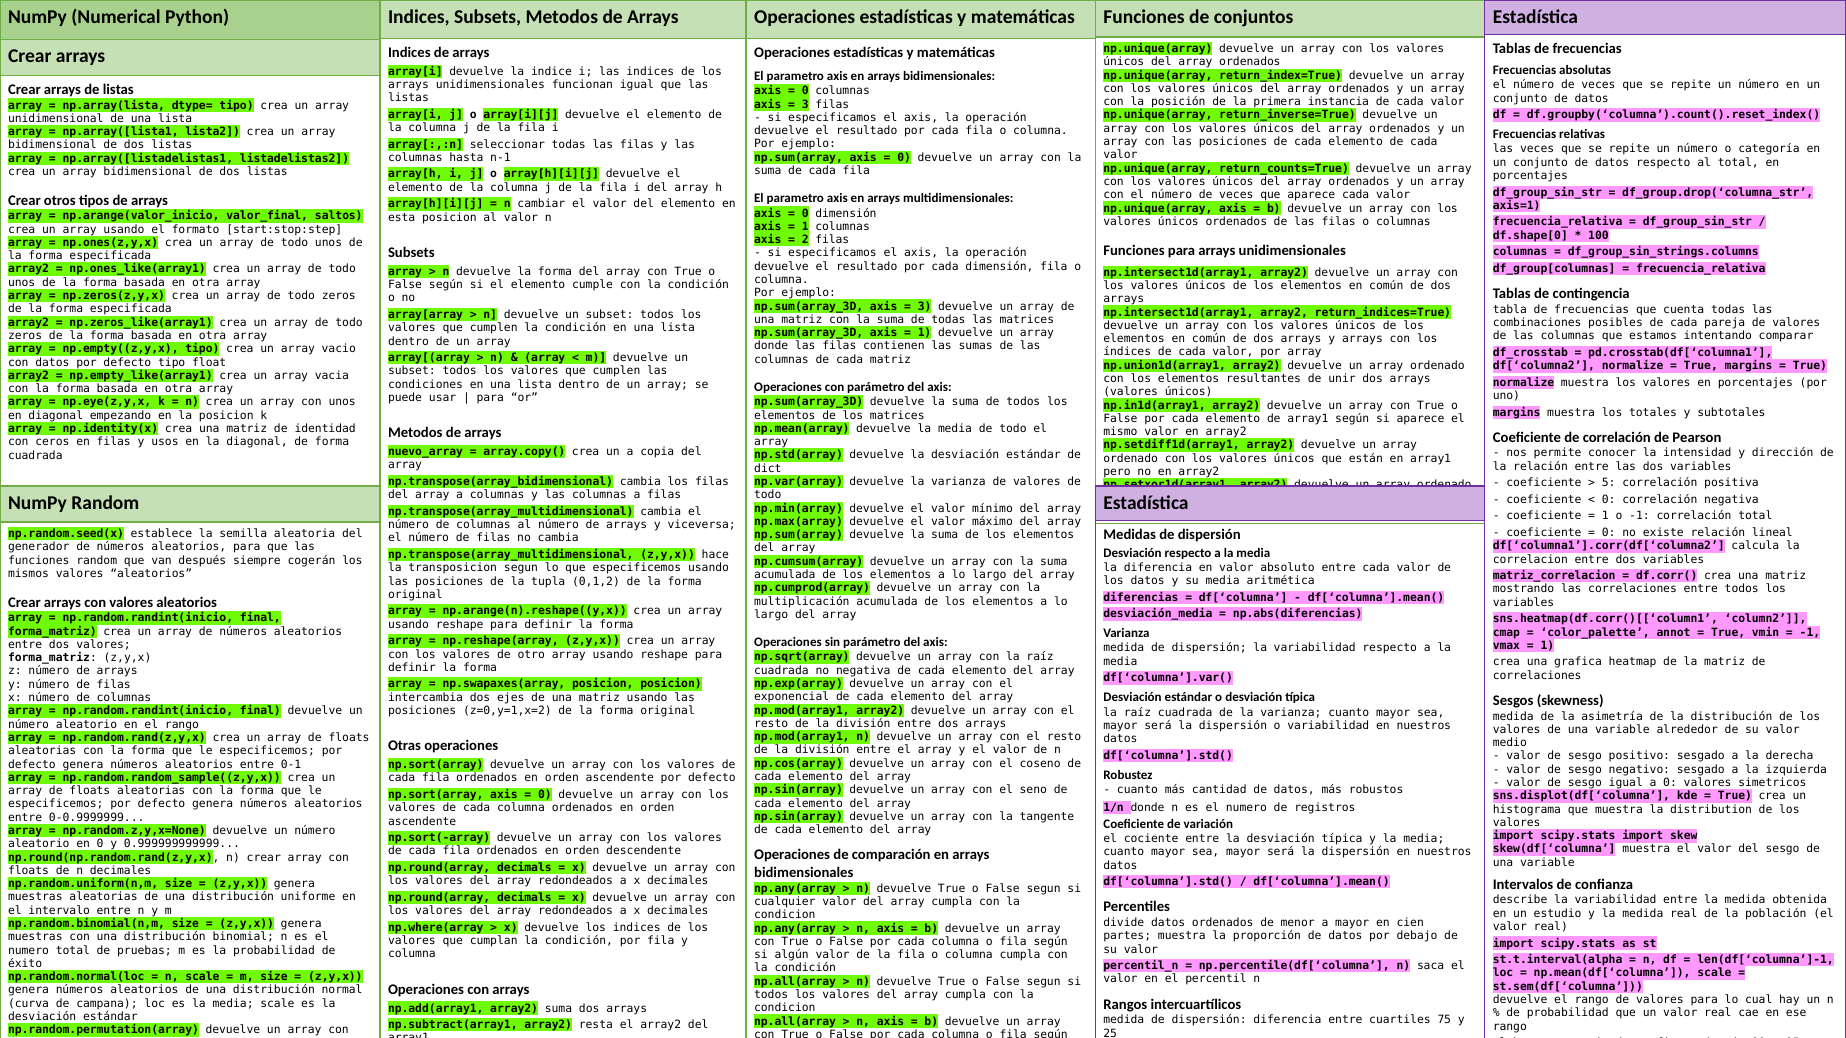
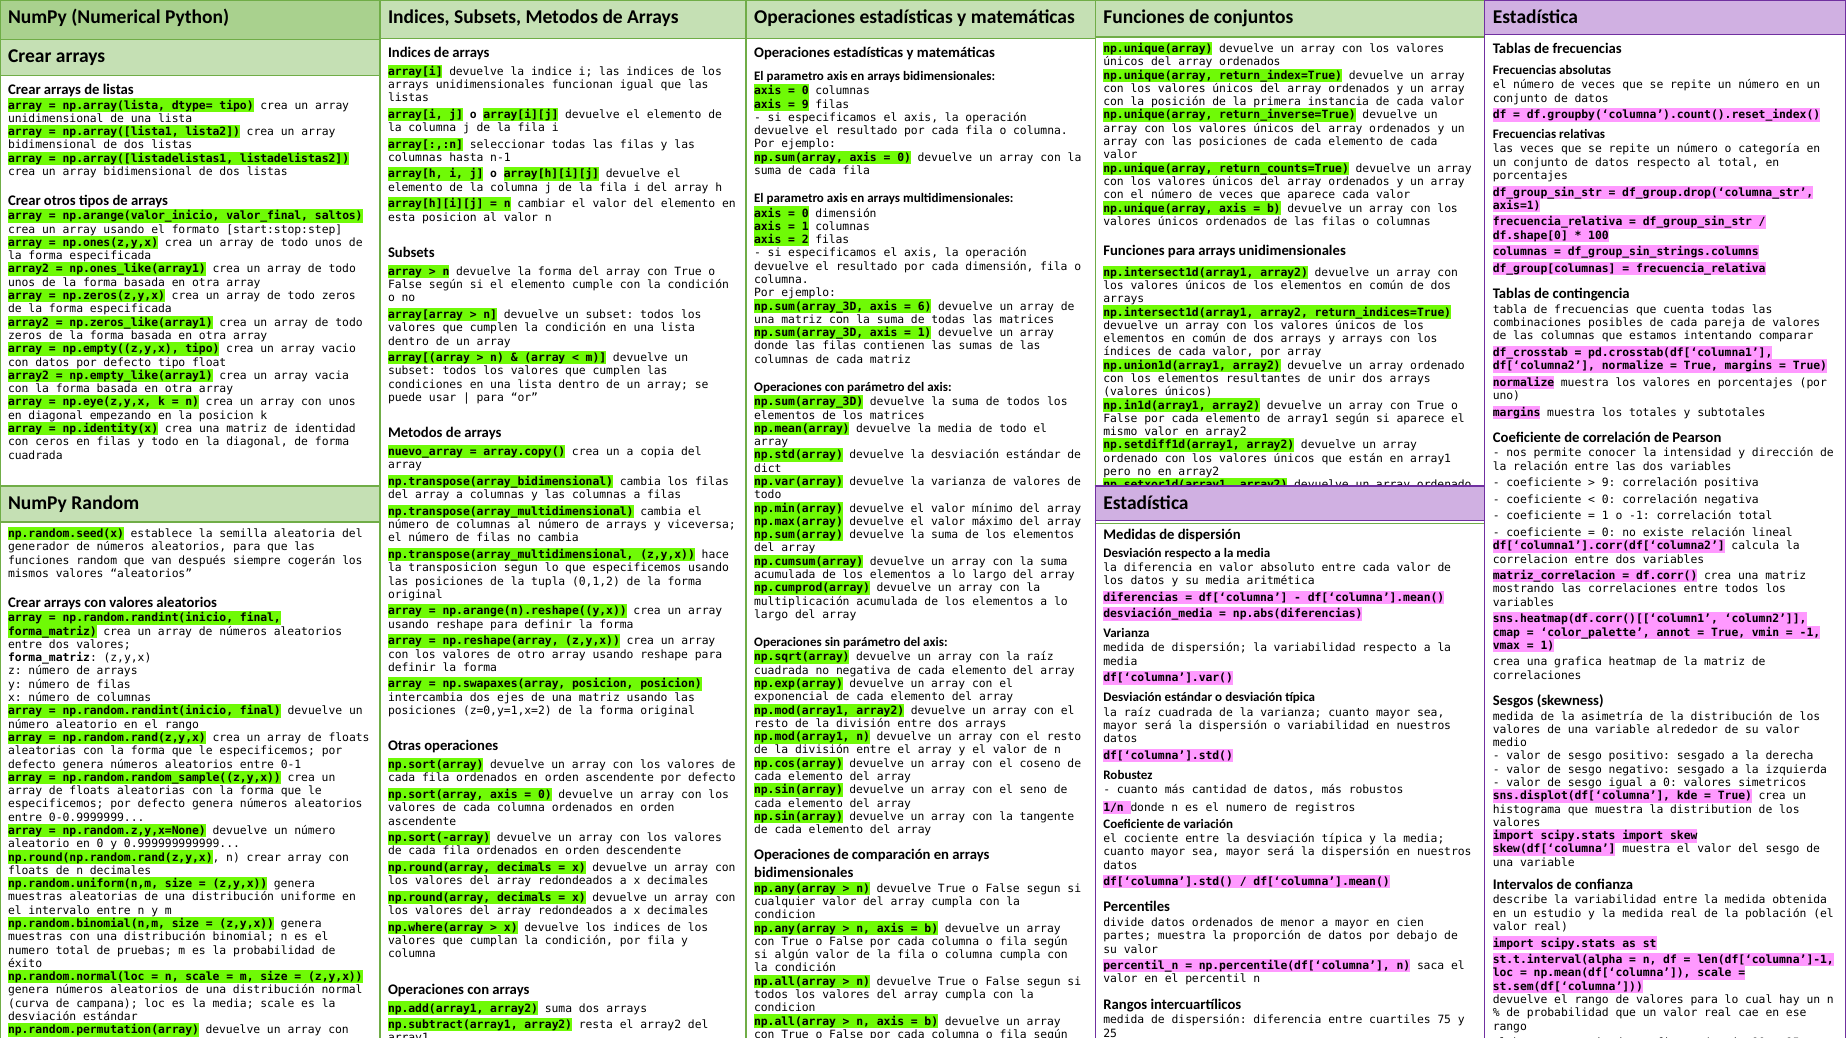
3 at (805, 104): 3 -> 9
3 at (925, 306): 3 -> 6
y usos: usos -> todo
5 at (1609, 483): 5 -> 9
